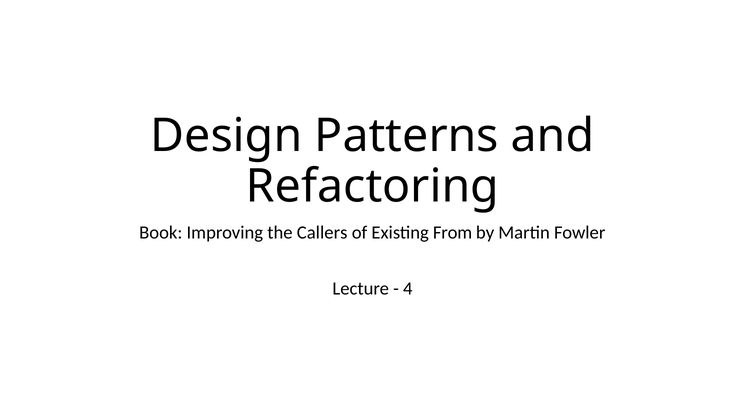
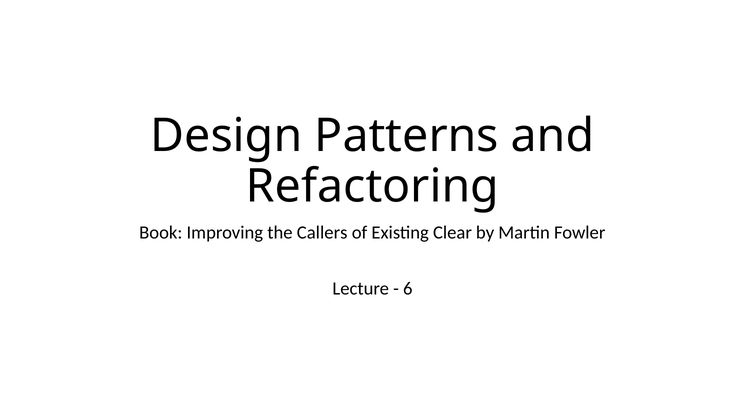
From: From -> Clear
4: 4 -> 6
